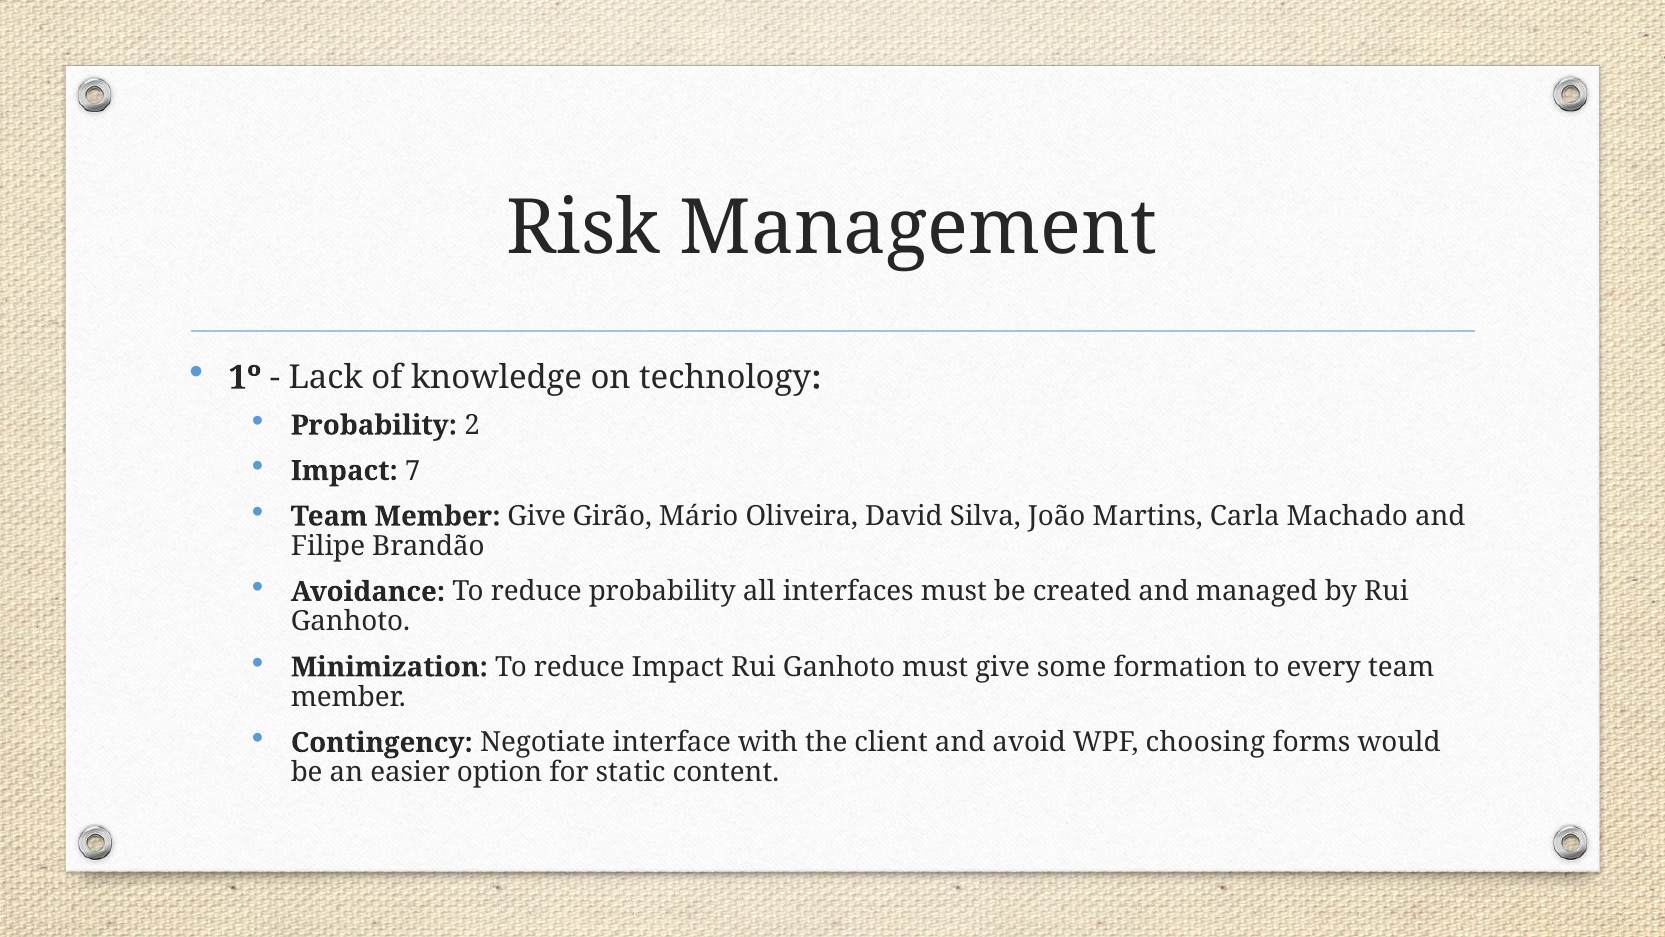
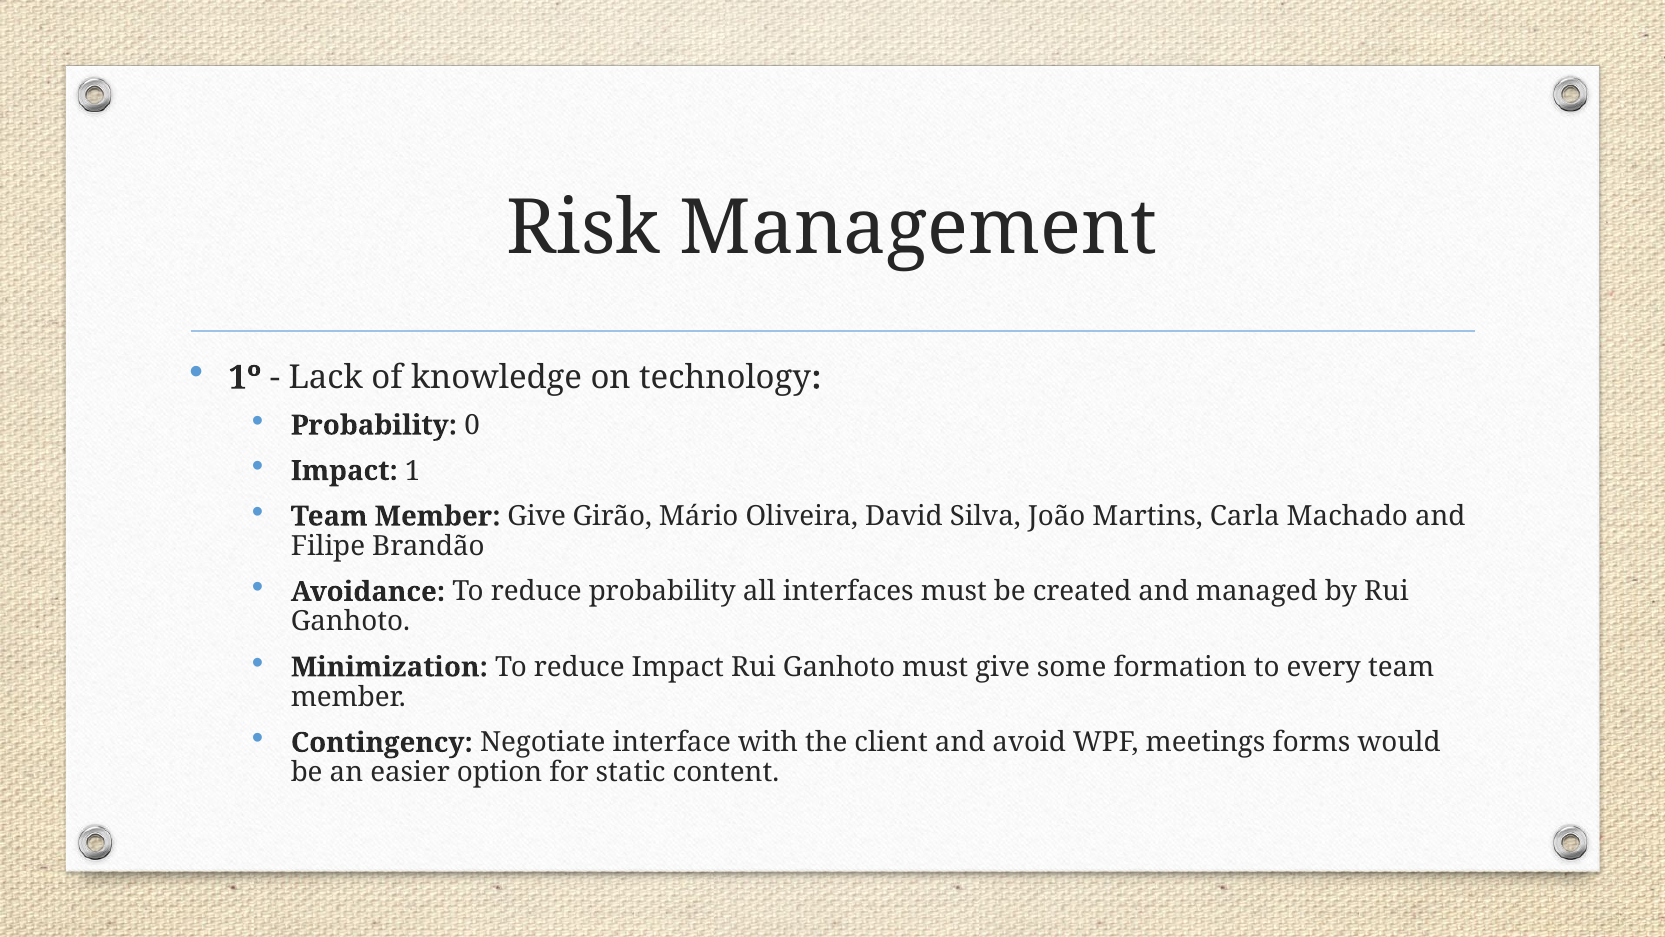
2: 2 -> 0
7: 7 -> 1
choosing: choosing -> meetings
